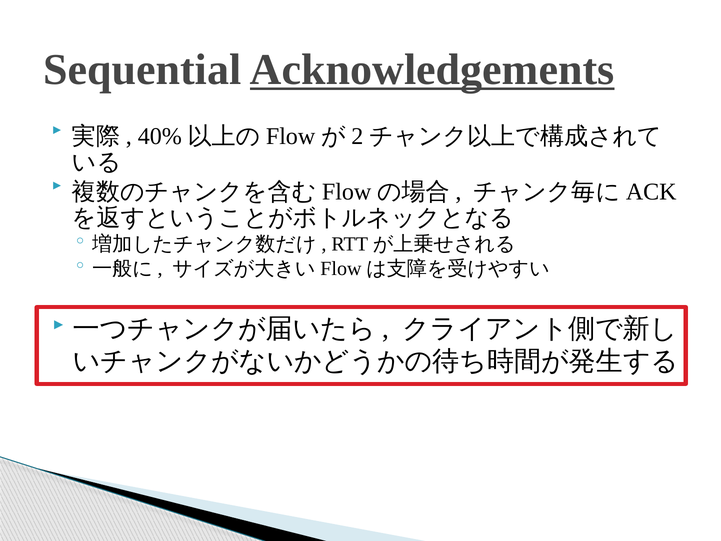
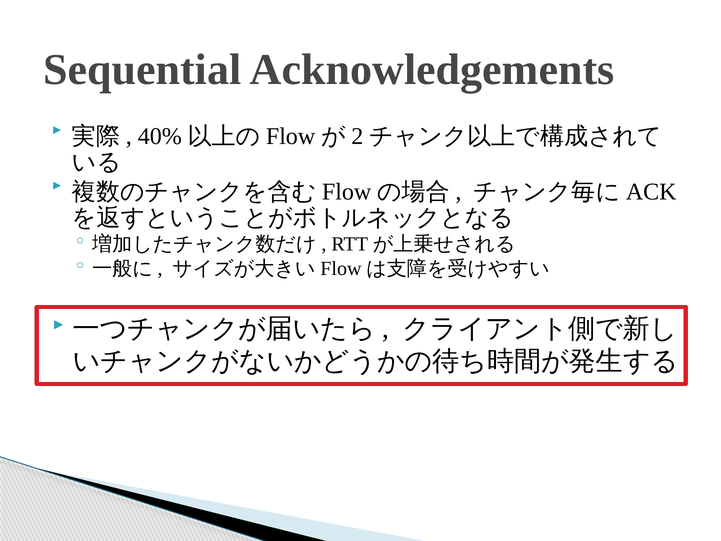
Acknowledgements underline: present -> none
